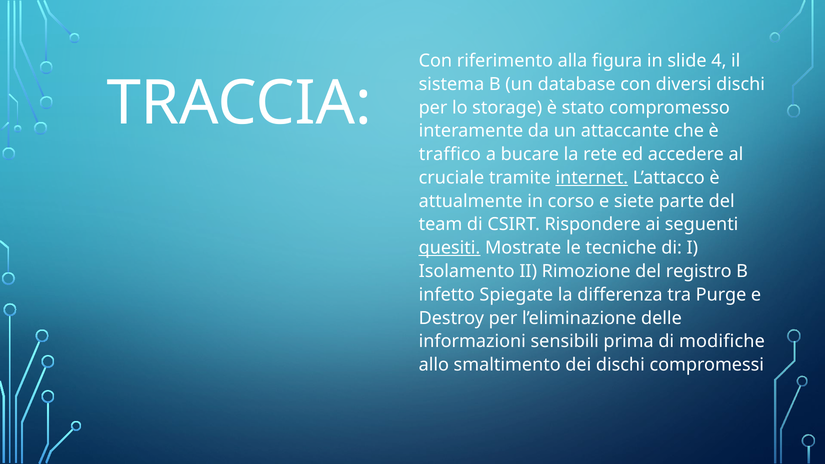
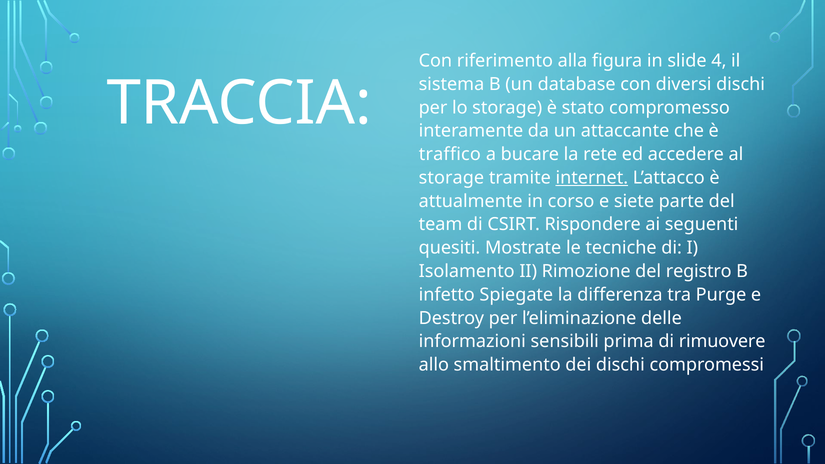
cruciale at (451, 178): cruciale -> storage
quesiti underline: present -> none
modifiche: modifiche -> rimuovere
